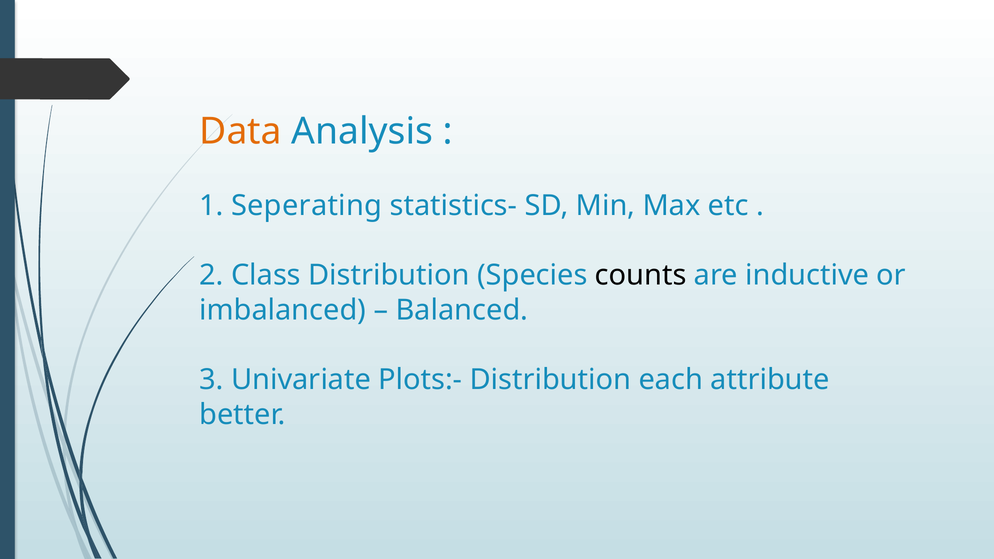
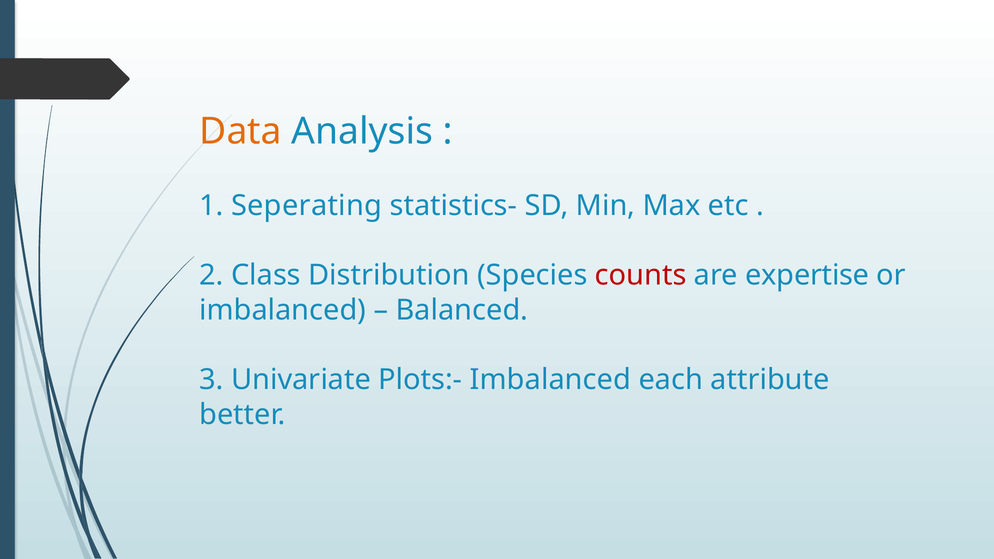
counts colour: black -> red
inductive: inductive -> expertise
Plots:- Distribution: Distribution -> Imbalanced
